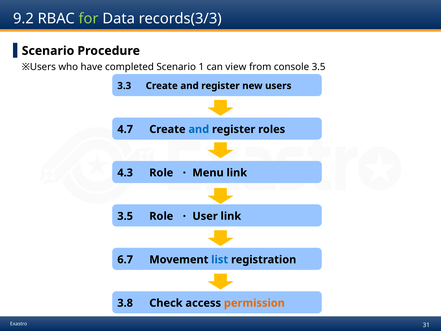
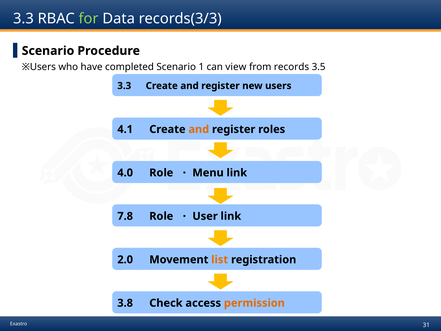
9.2 at (23, 19): 9.2 -> 3.3
console: console -> records
4.7: 4.7 -> 4.1
and at (199, 129) colour: blue -> orange
4.3: 4.3 -> 4.0
3.5 at (125, 216): 3.5 -> 7.8
6.7: 6.7 -> 2.0
list colour: blue -> orange
